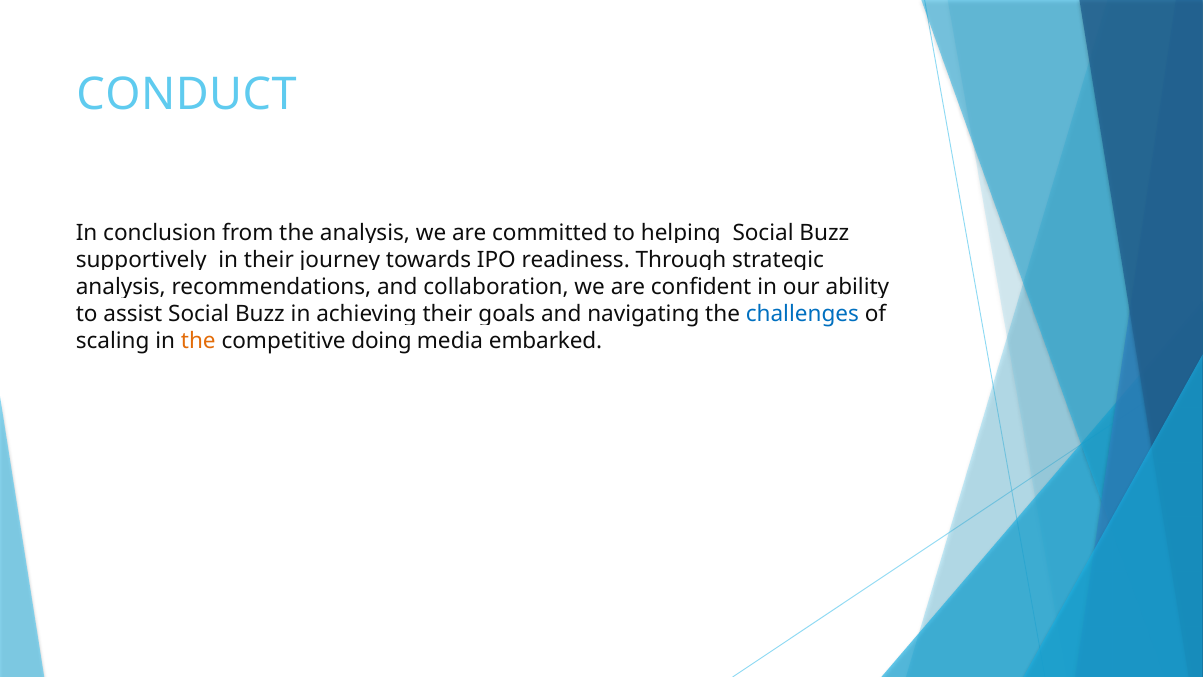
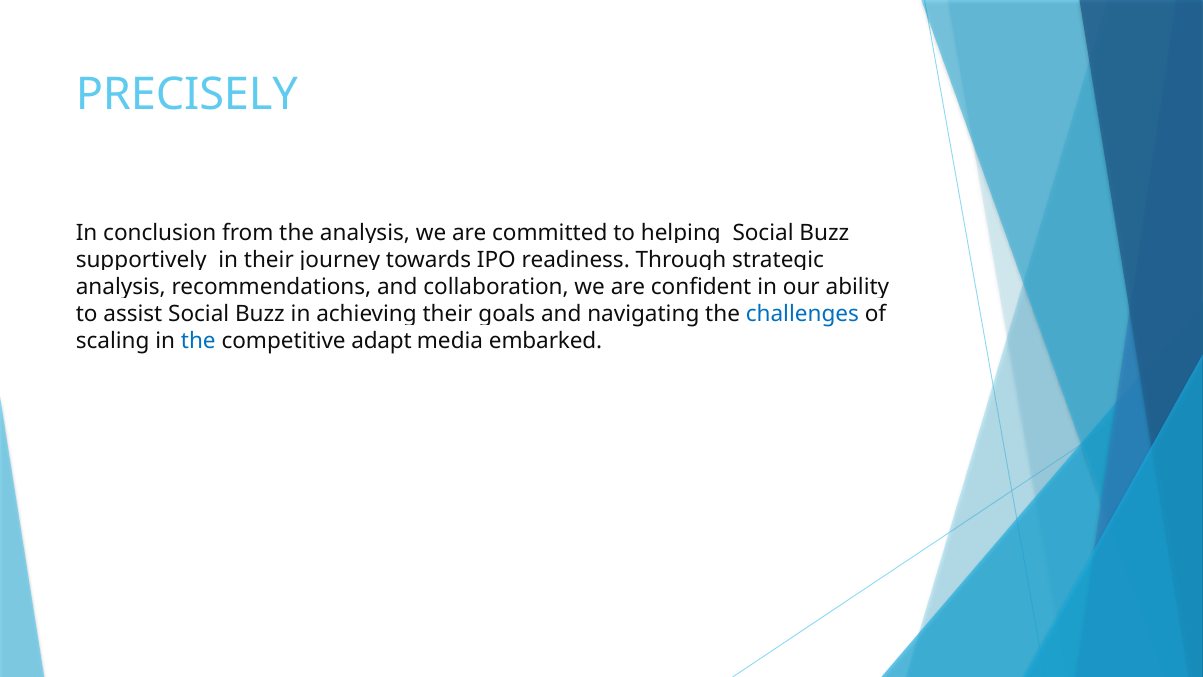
CONDUCT: CONDUCT -> PRECISELY
the at (198, 341) colour: orange -> blue
doing: doing -> adapt
